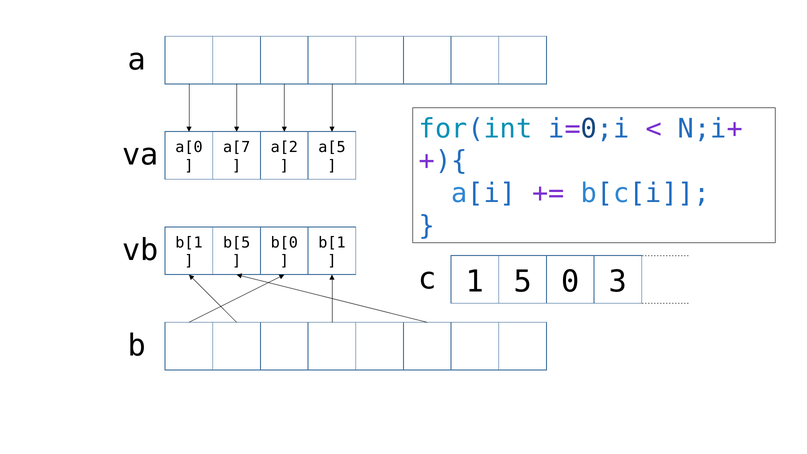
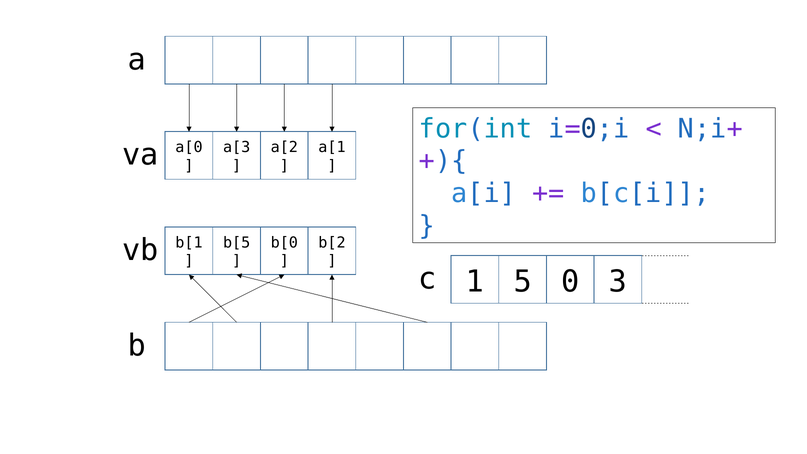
a[7: a[7 -> a[3
a[5: a[5 -> a[1
b[1 at (332, 243): b[1 -> b[2
